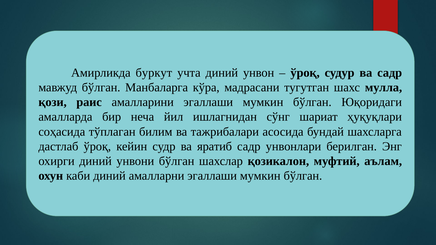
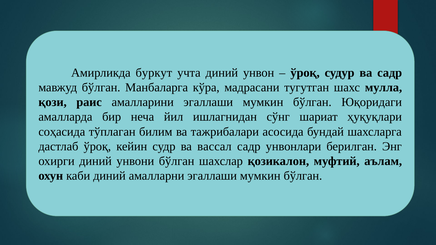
яратиб: яратиб -> вассал
